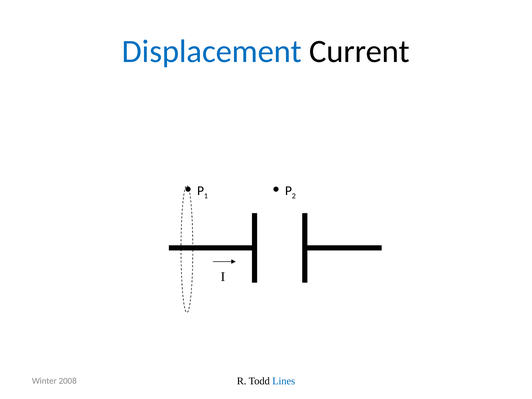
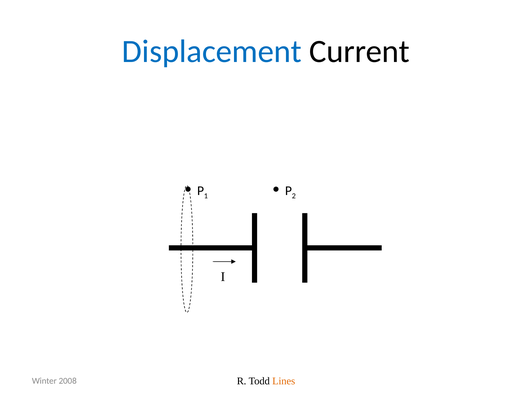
Lines colour: blue -> orange
